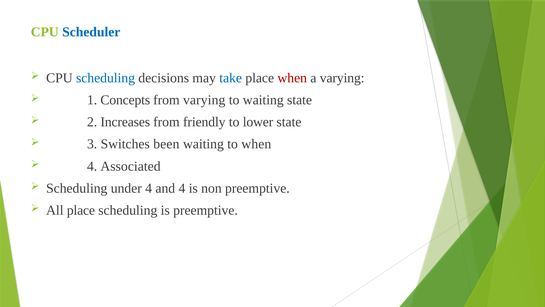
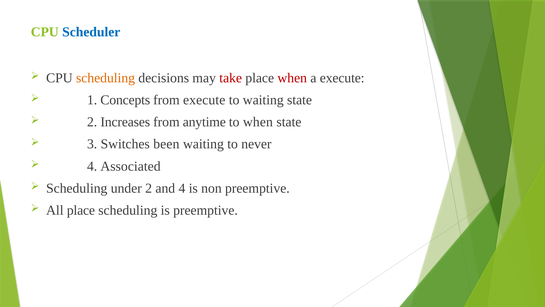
scheduling at (106, 78) colour: blue -> orange
take colour: blue -> red
a varying: varying -> execute
from varying: varying -> execute
friendly: friendly -> anytime
to lower: lower -> when
to when: when -> never
under 4: 4 -> 2
